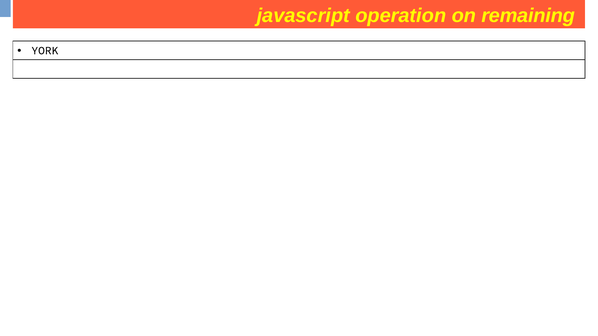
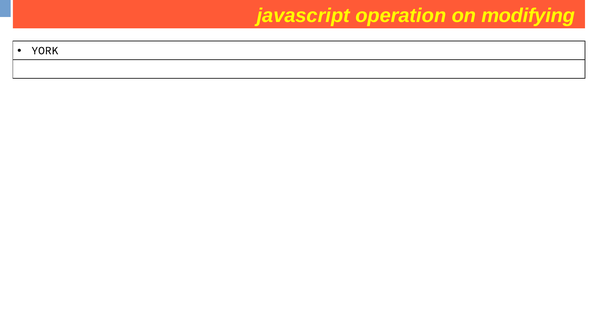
remaining: remaining -> modifying
